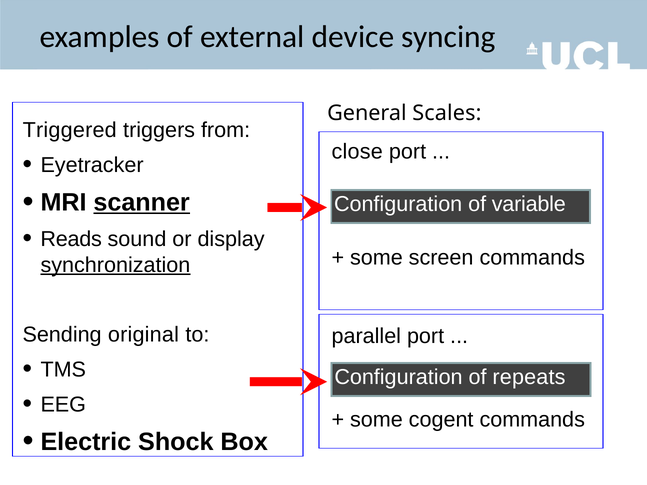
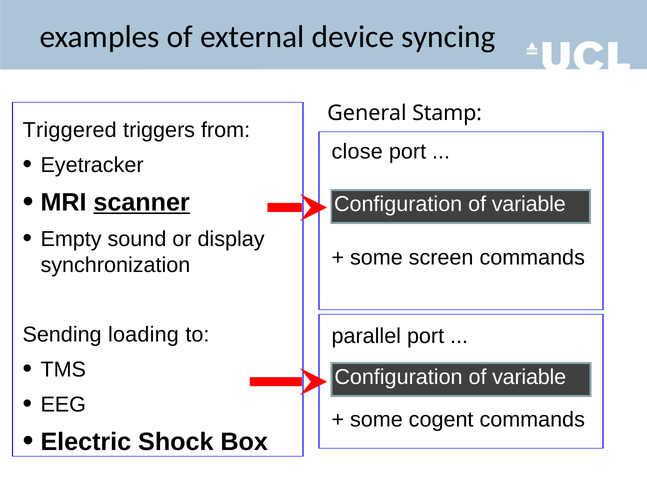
Scales: Scales -> Stamp
Reads: Reads -> Empty
synchronization underline: present -> none
original: original -> loading
repeats at (529, 377): repeats -> variable
